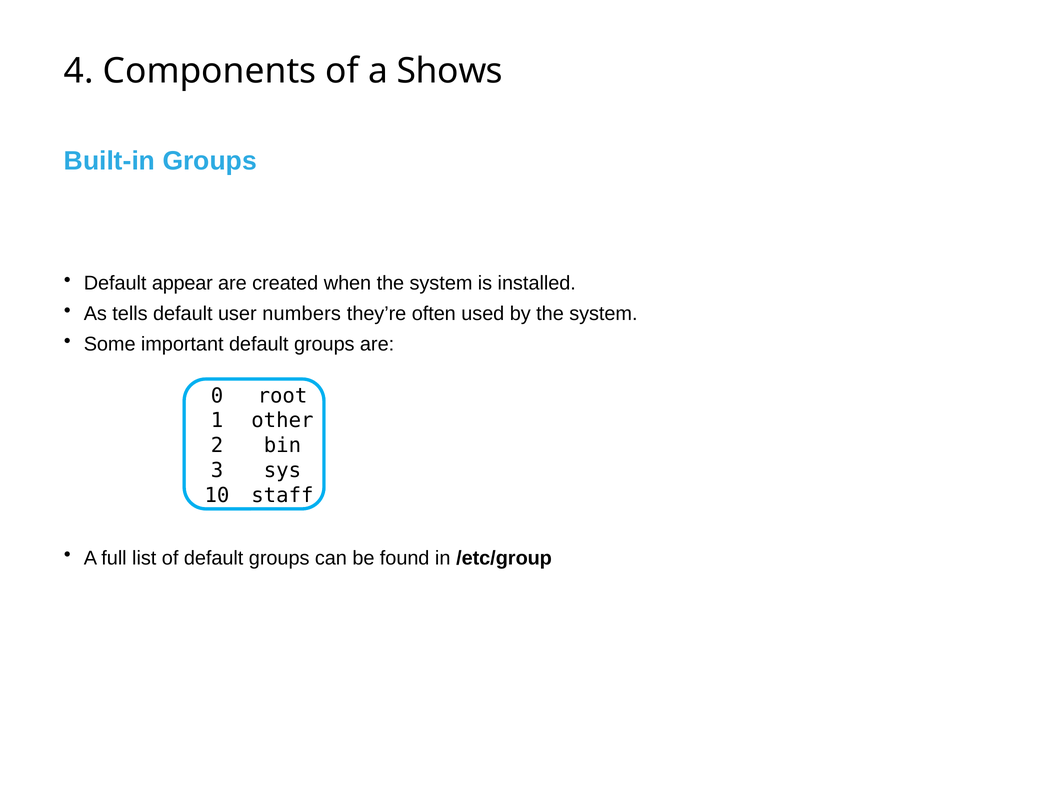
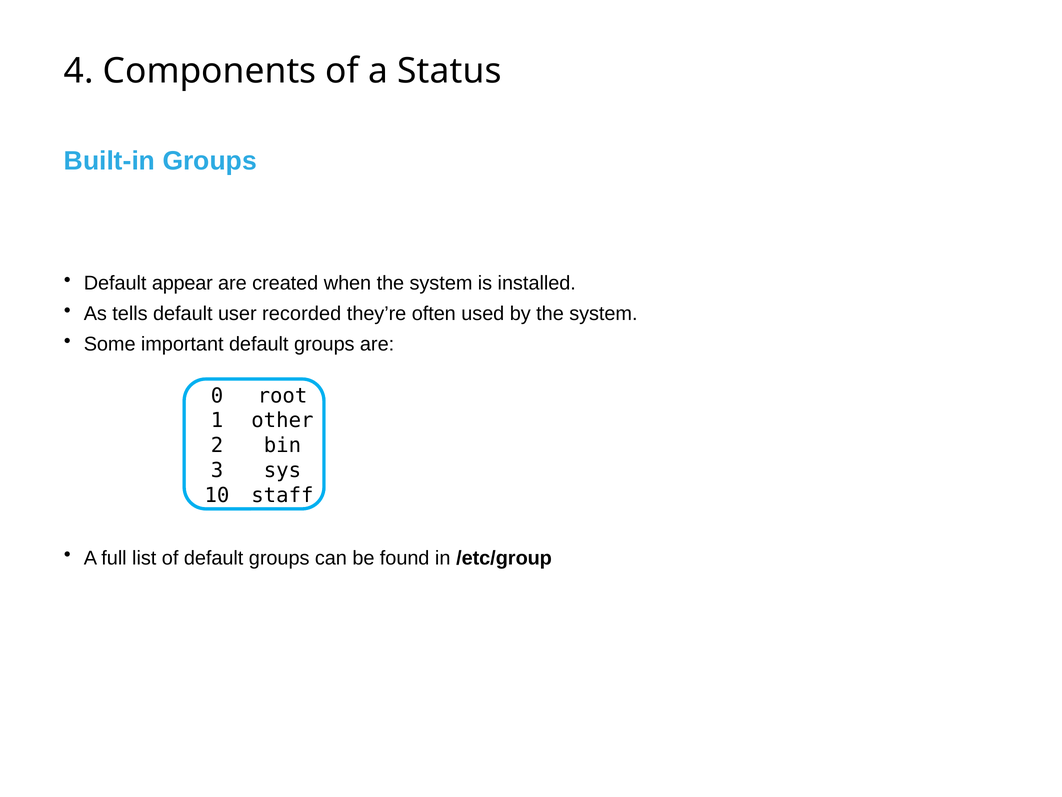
Shows: Shows -> Status
numbers: numbers -> recorded
